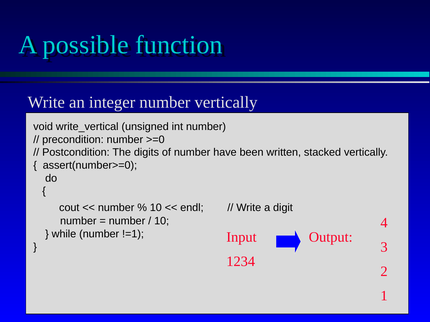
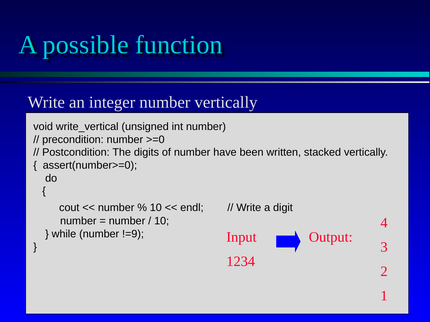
!=1: !=1 -> !=9
